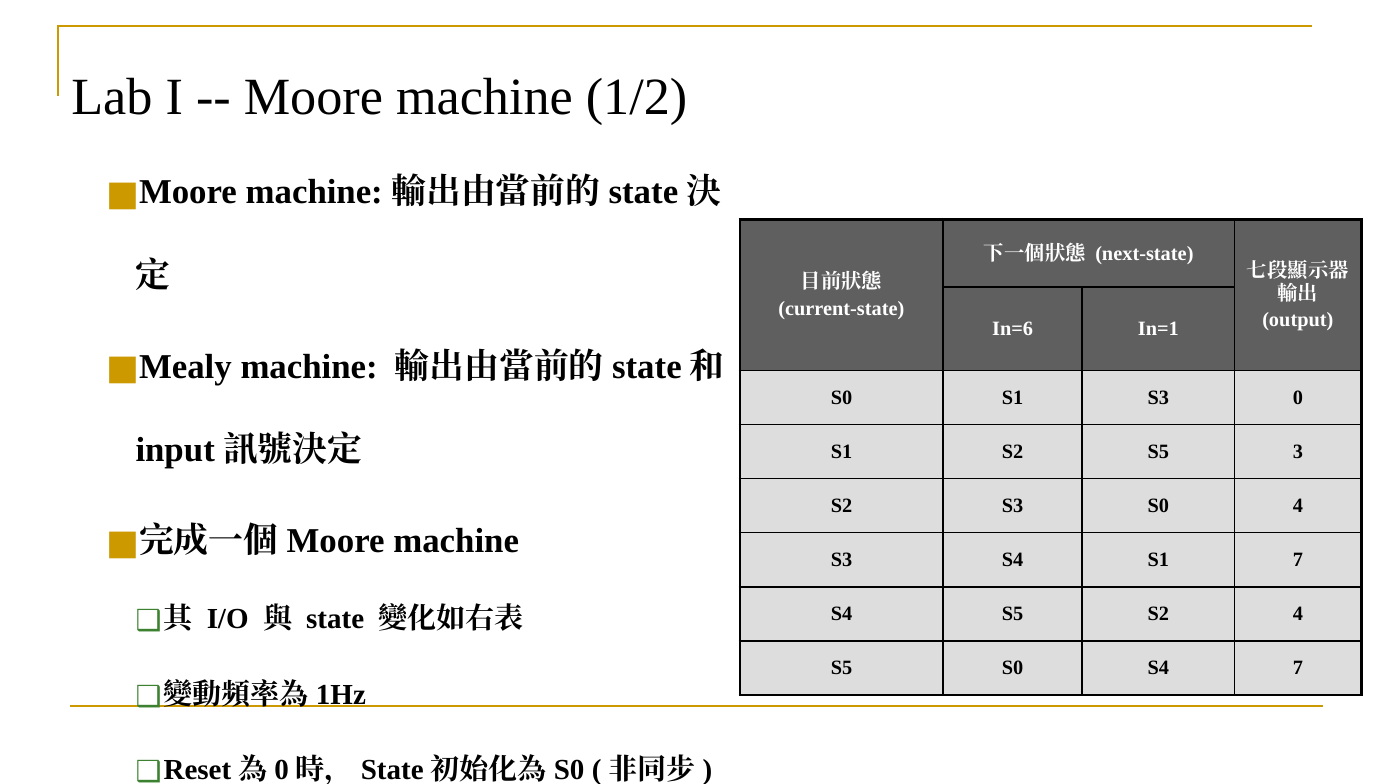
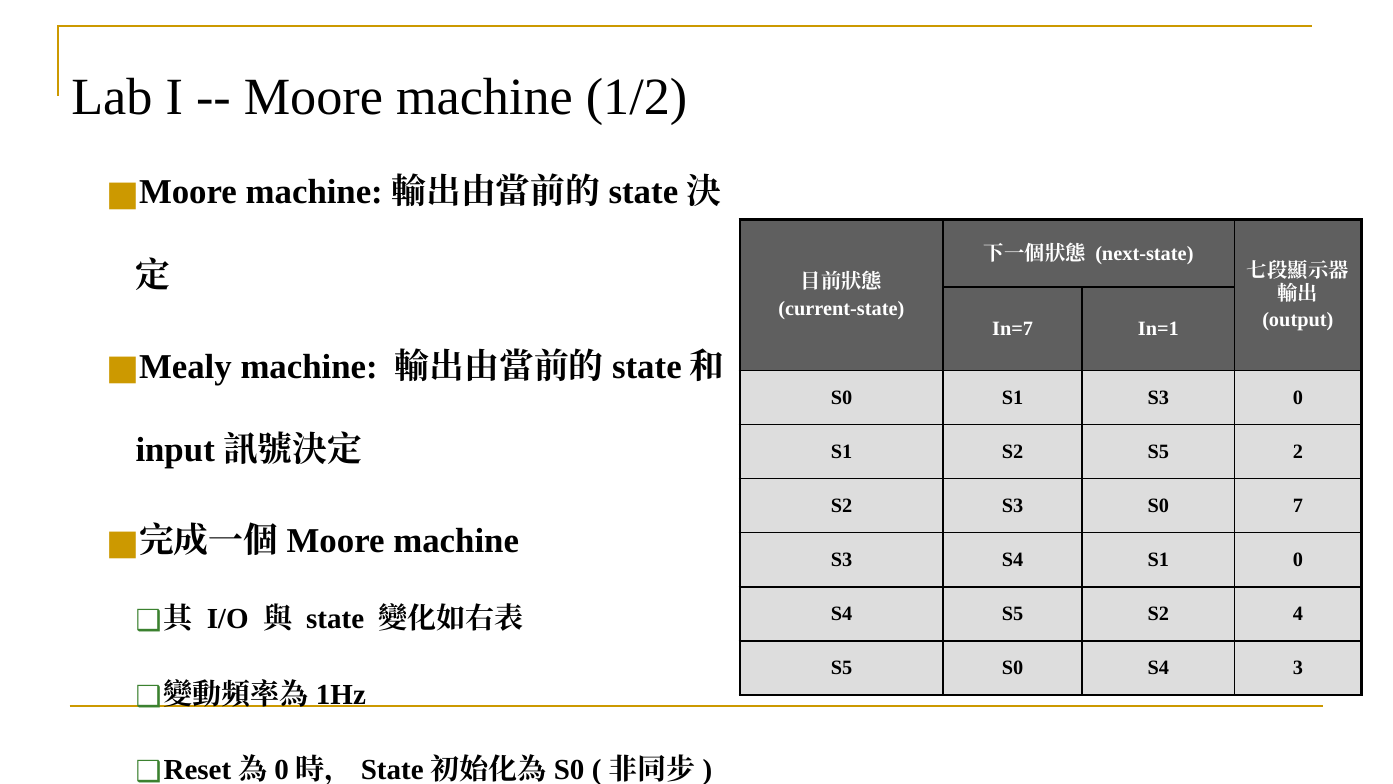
In=6: In=6 -> In=7
3: 3 -> 2
S0 4: 4 -> 7
S1 7: 7 -> 0
S4 7: 7 -> 3
